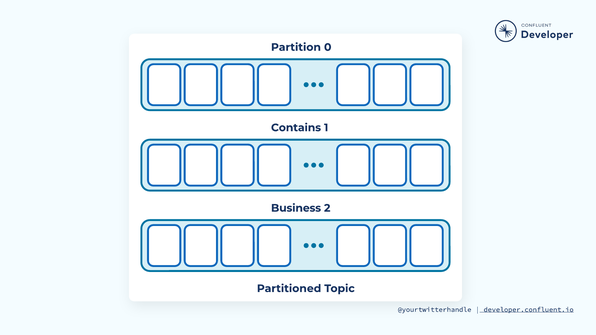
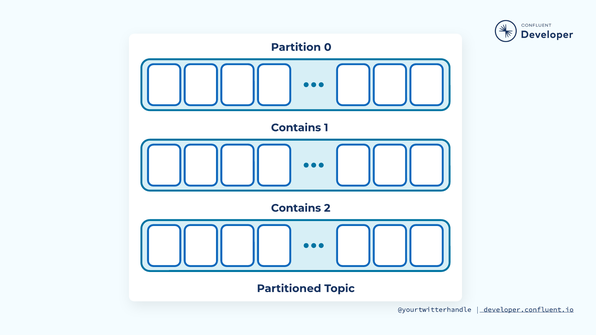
Business at (296, 208): Business -> Contains
